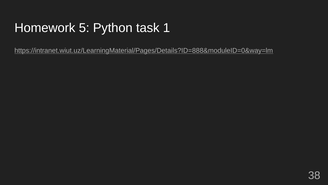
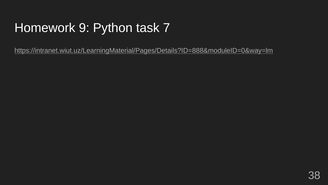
5: 5 -> 9
1: 1 -> 7
